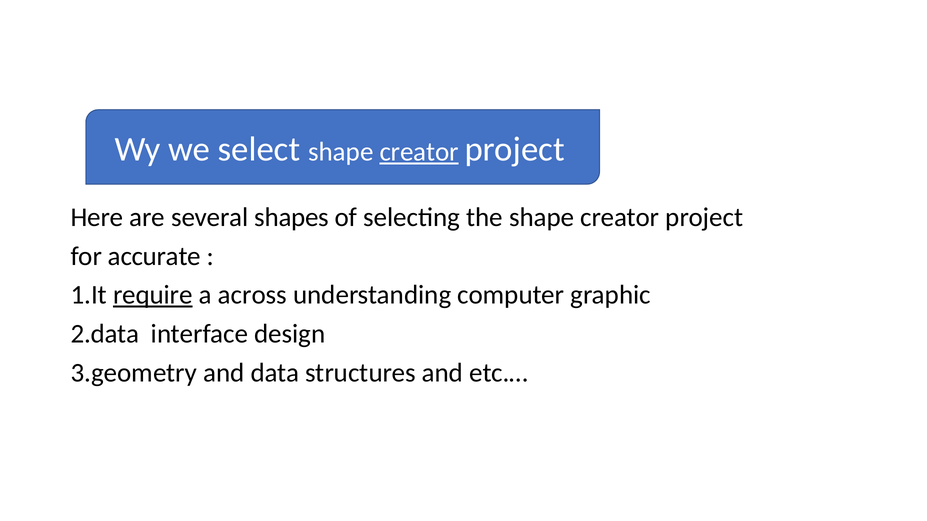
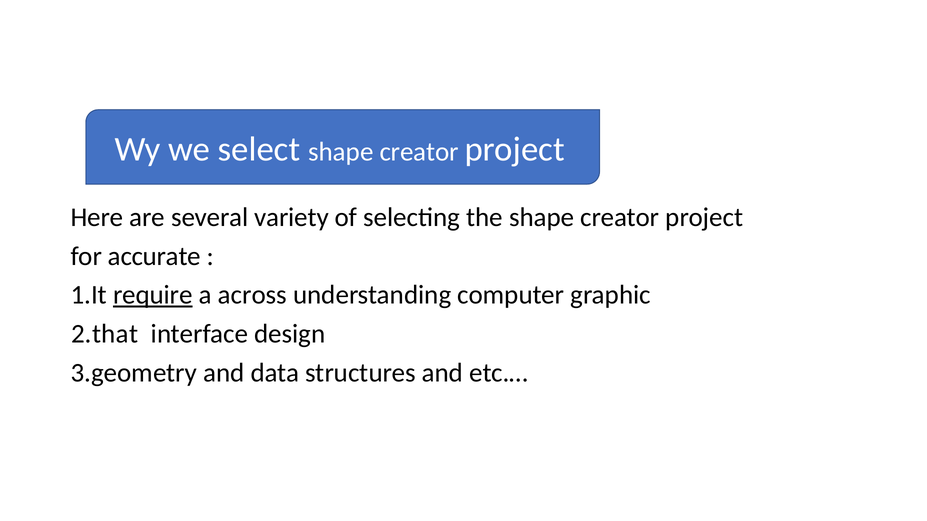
creator at (419, 152) underline: present -> none
shapes: shapes -> variety
2.data: 2.data -> 2.that
